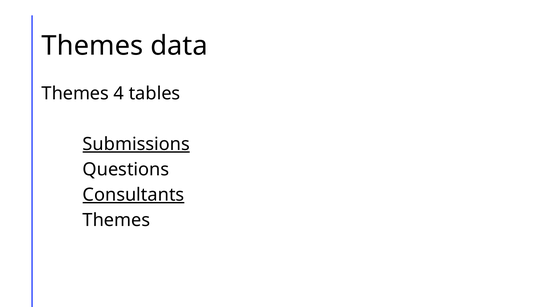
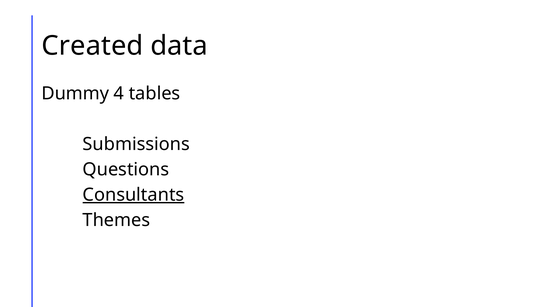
Themes at (92, 46): Themes -> Created
Themes at (75, 94): Themes -> Dummy
Submissions underline: present -> none
